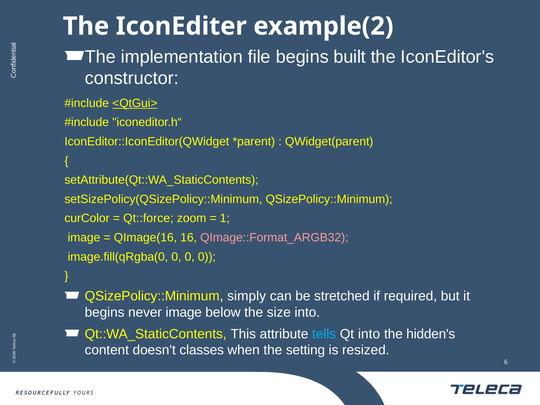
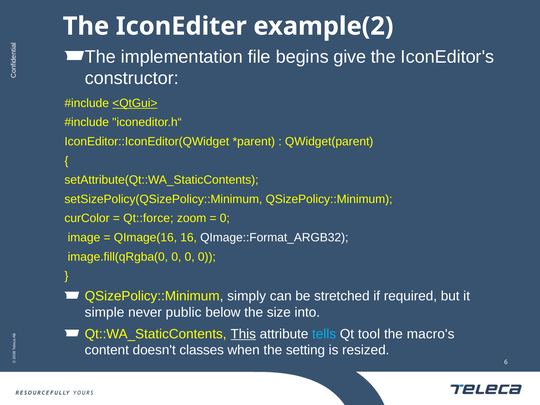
built: built -> give
1 at (225, 218): 1 -> 0
QImage::Format_ARGB32 colour: pink -> white
begins at (105, 312): begins -> simple
never image: image -> public
This underline: none -> present
Qt into: into -> tool
hidden's: hidden's -> macro's
